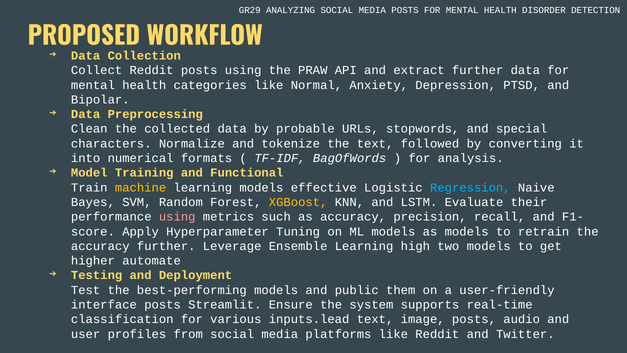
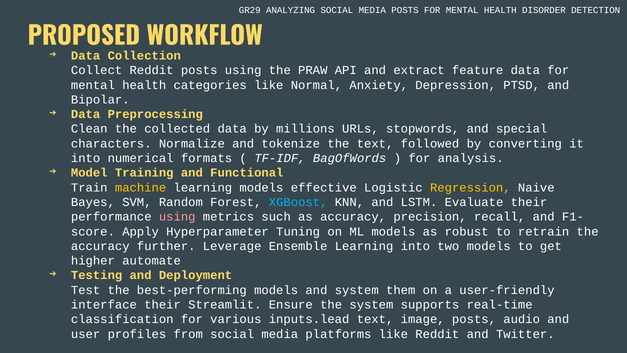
extract further: further -> feature
probable: probable -> millions
Regression colour: light blue -> yellow
XGBoost colour: yellow -> light blue
as models: models -> robust
Learning high: high -> into
and public: public -> system
interface posts: posts -> their
